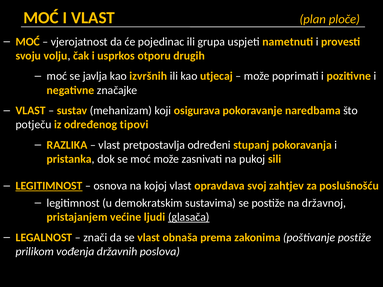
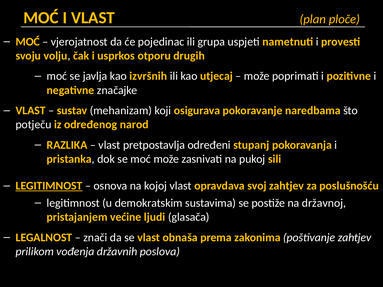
tipovi: tipovi -> narod
glasača underline: present -> none
poštivanje postiže: postiže -> zahtjev
